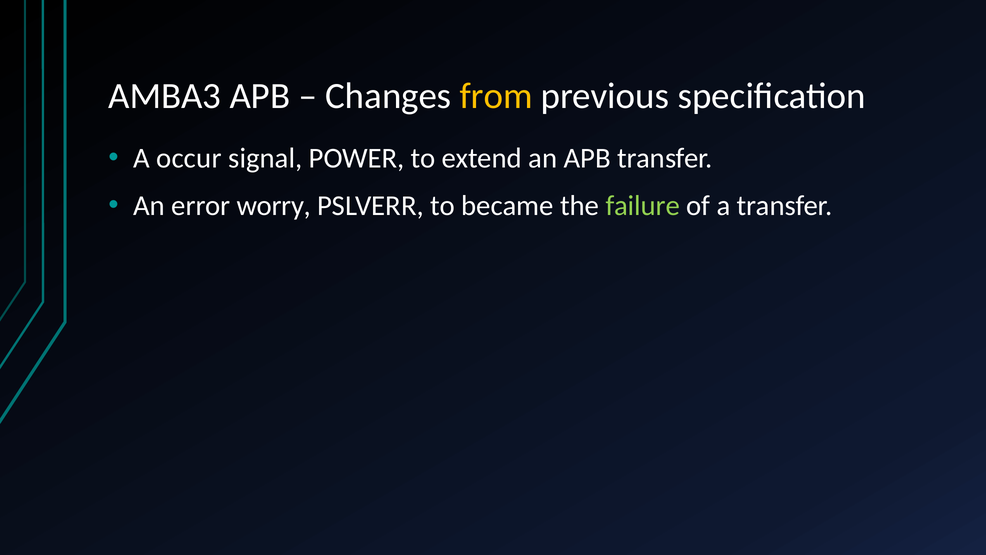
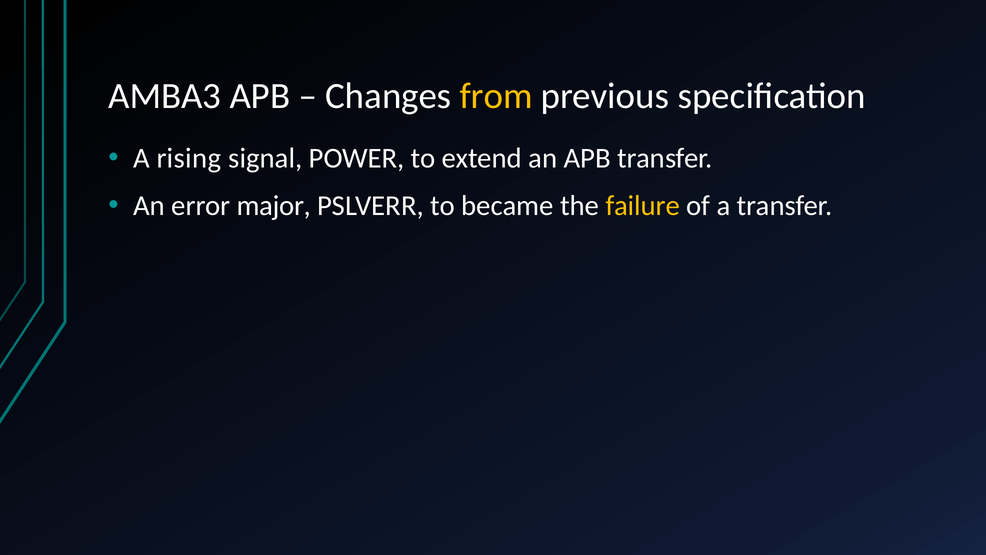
occur: occur -> rising
worry: worry -> major
failure colour: light green -> yellow
